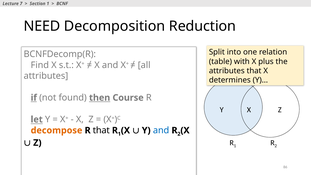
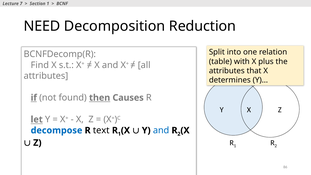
Course: Course -> Causes
decompose colour: orange -> blue
R that: that -> text
